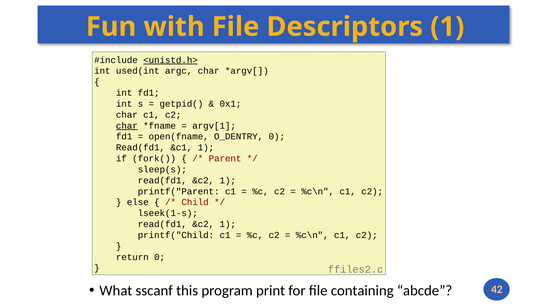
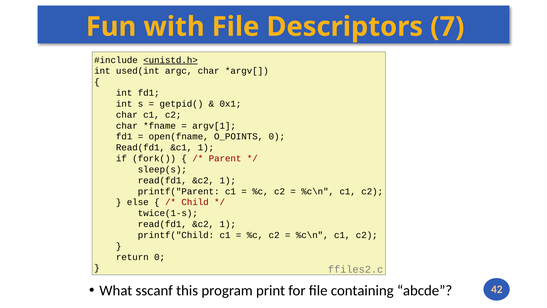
Descriptors 1: 1 -> 7
char at (127, 126) underline: present -> none
O_DENTRY: O_DENTRY -> O_POINTS
lseek(1-s: lseek(1-s -> twice(1-s
